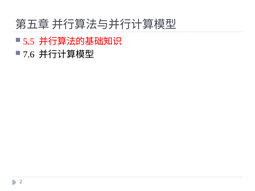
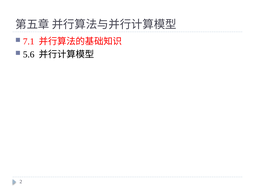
5.5: 5.5 -> 7.1
7.6: 7.6 -> 5.6
